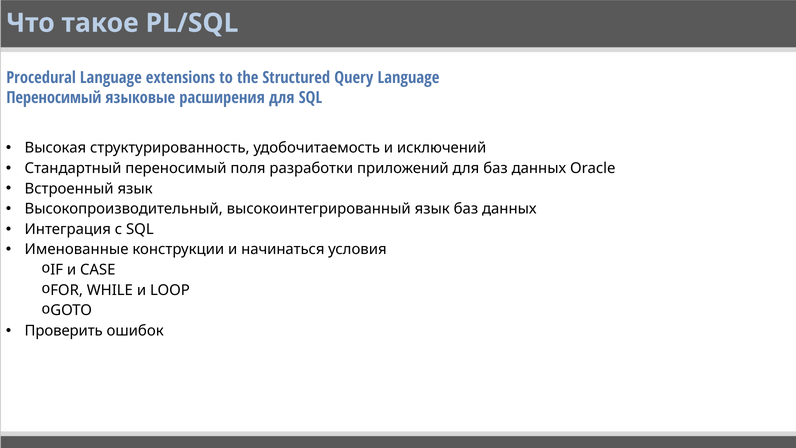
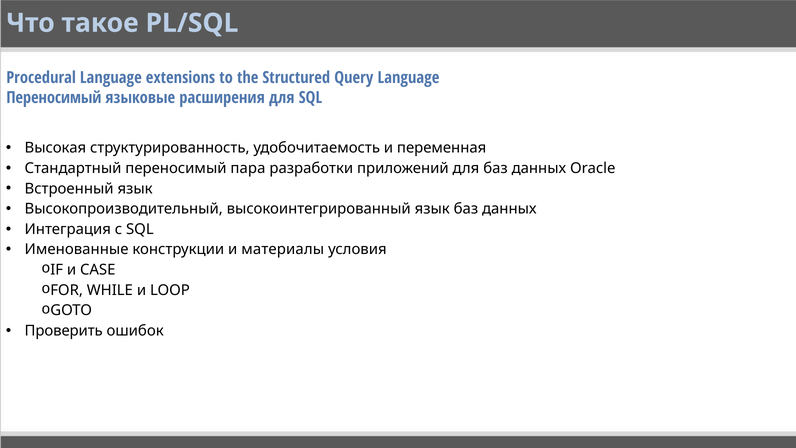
исключений: исключений -> переменная
поля: поля -> пара
начинаться: начинаться -> материалы
